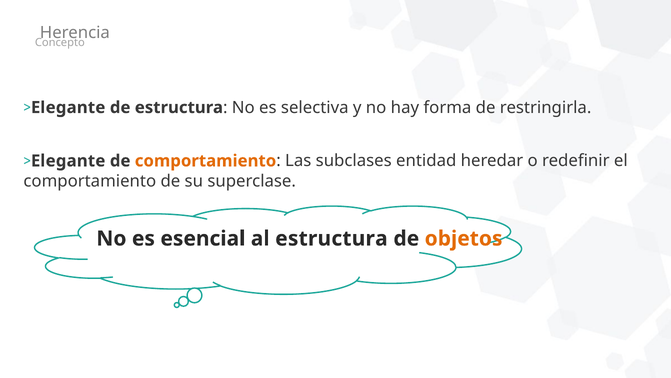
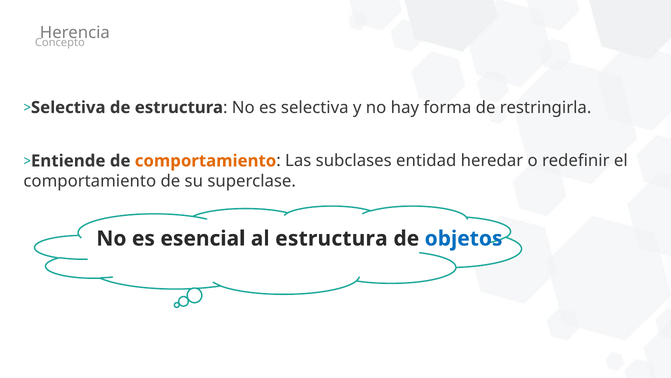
Elegante at (68, 107): Elegante -> Selectiva
Elegante at (68, 161): Elegante -> Entiende
objetos colour: orange -> blue
